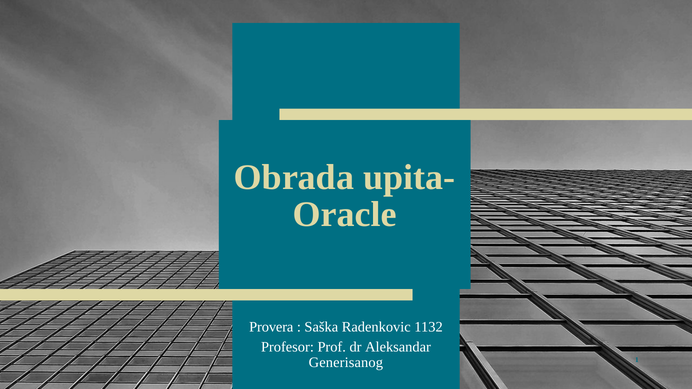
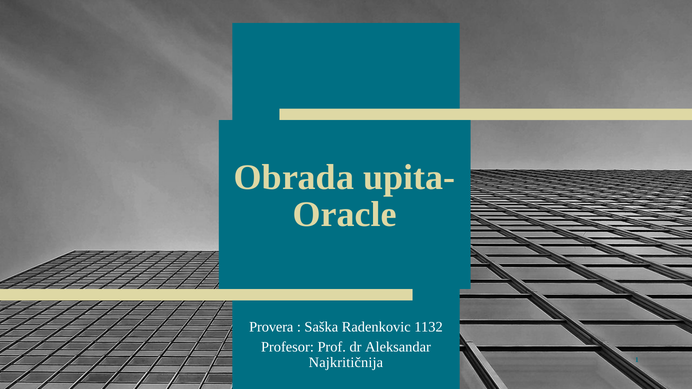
Generisanog: Generisanog -> Najkritičnija
